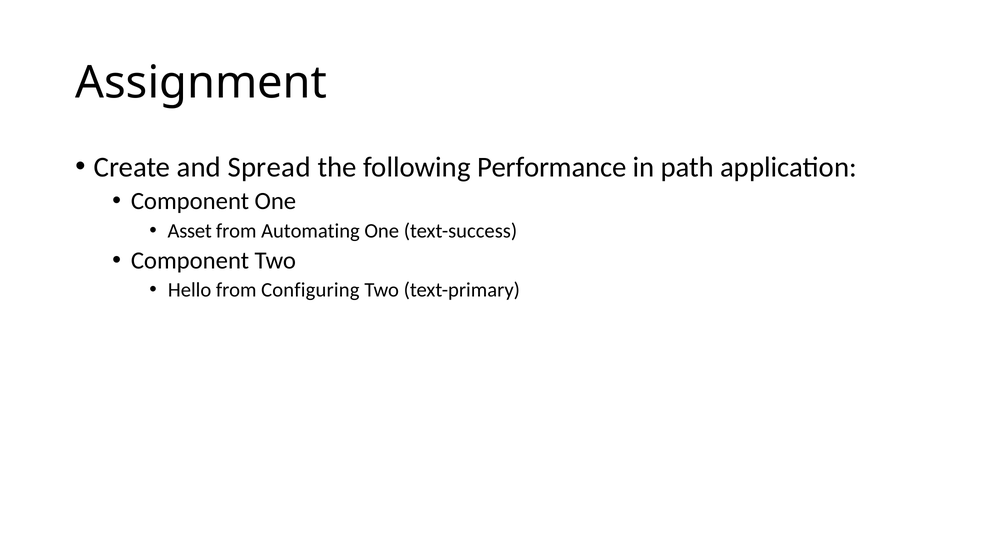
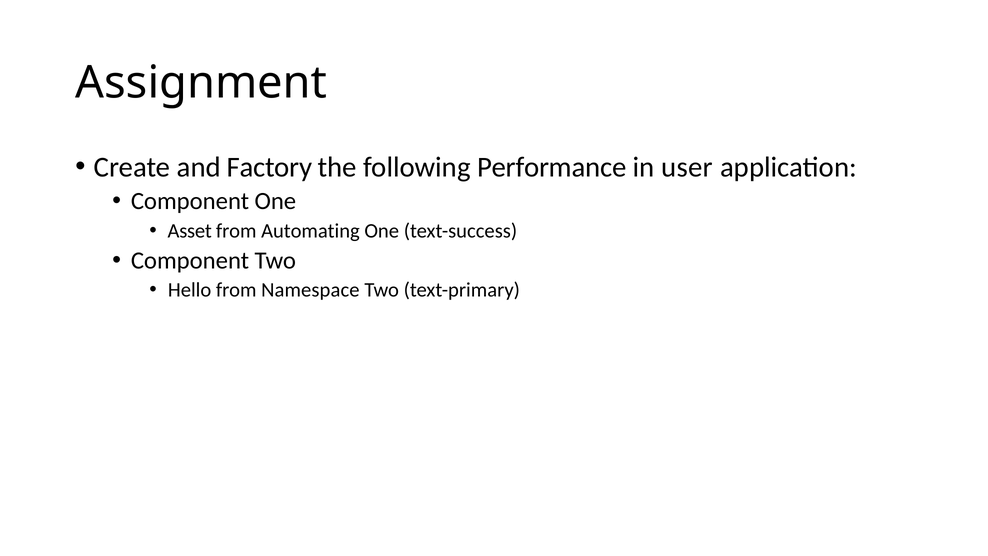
Spread: Spread -> Factory
path: path -> user
Configuring: Configuring -> Namespace
